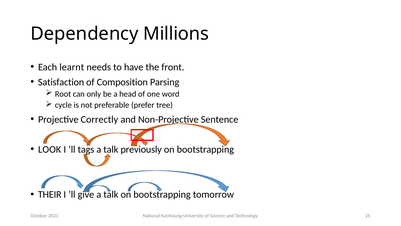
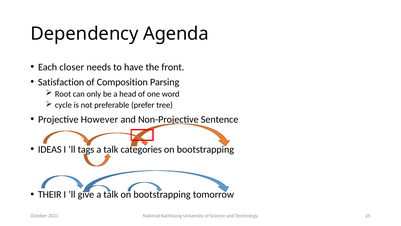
Millions: Millions -> Agenda
learnt: learnt -> closer
Correctly: Correctly -> However
LOOK: LOOK -> IDEAS
previously: previously -> categories
